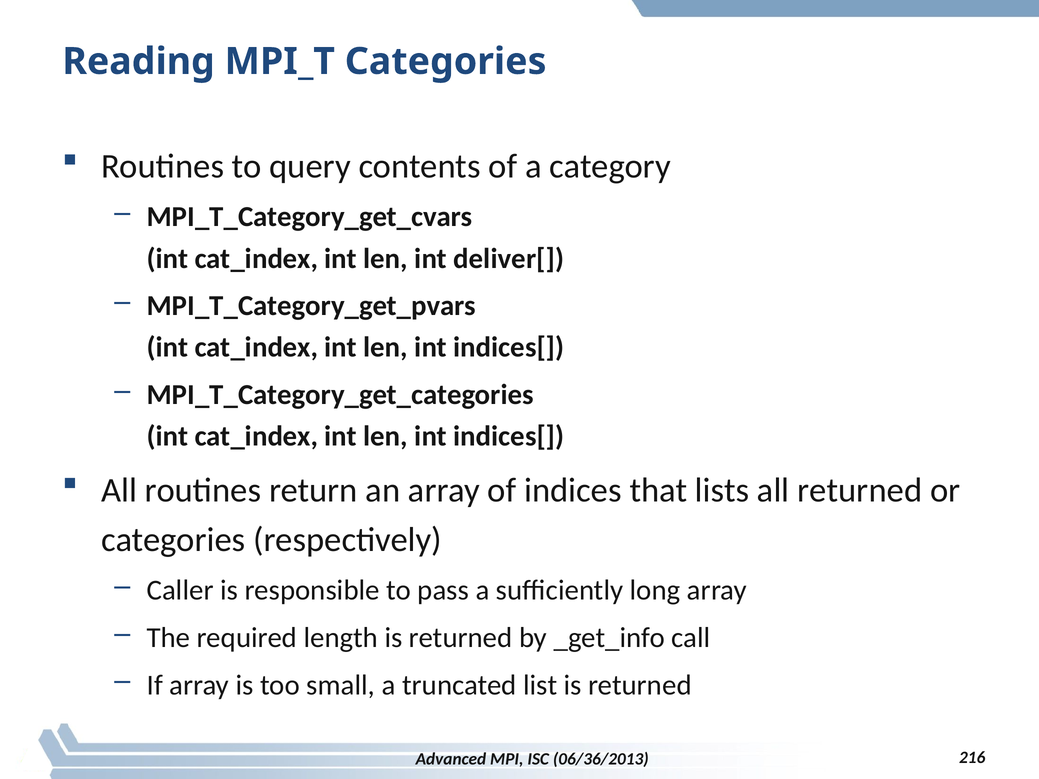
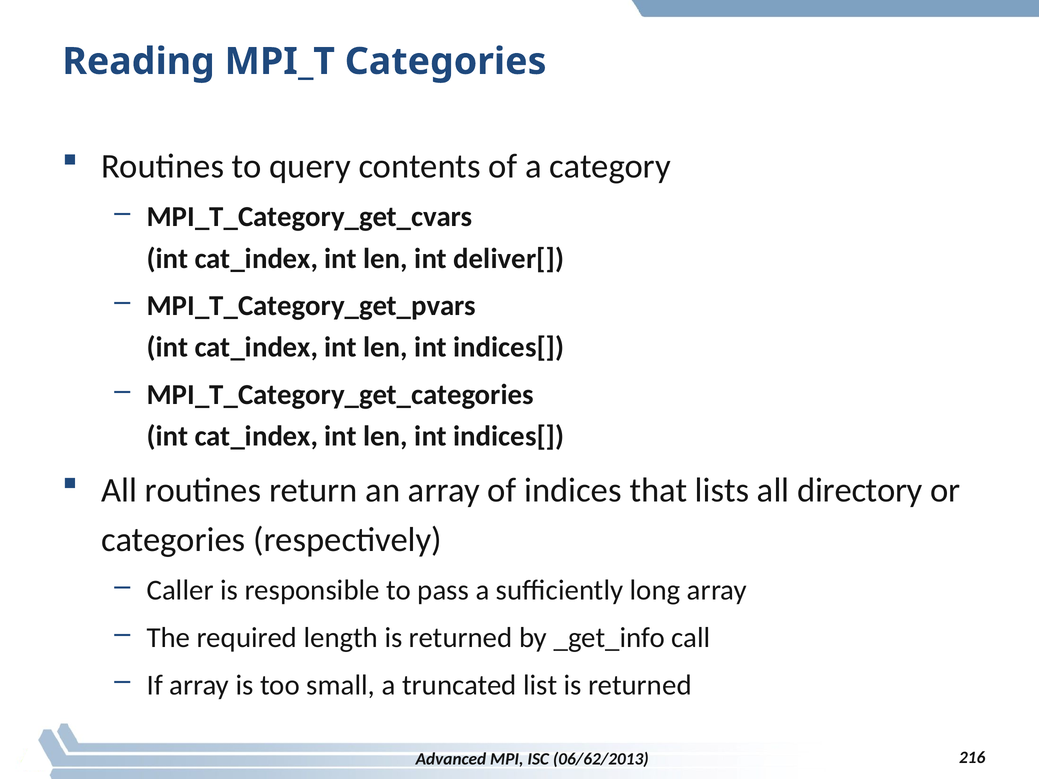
all returned: returned -> directory
06/36/2013: 06/36/2013 -> 06/62/2013
